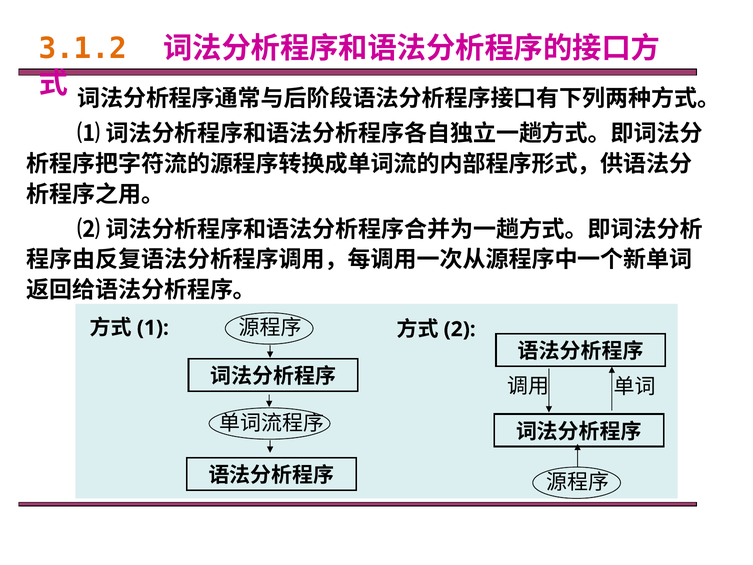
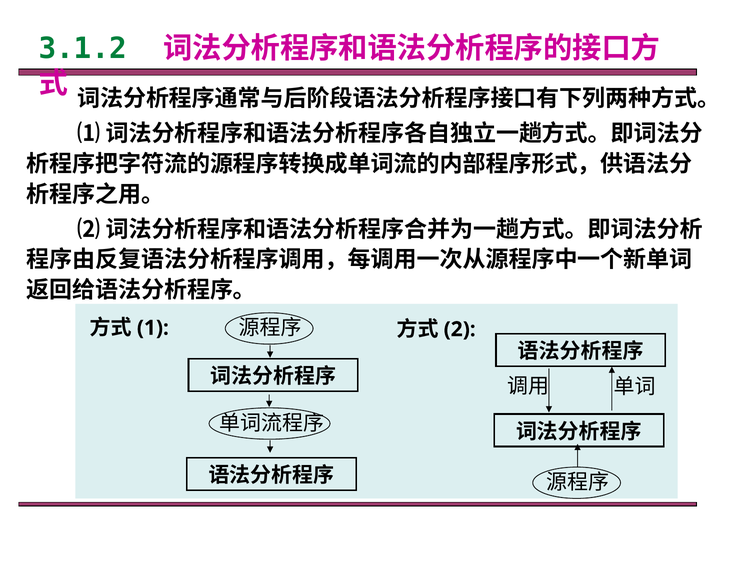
3.1.2 colour: orange -> green
